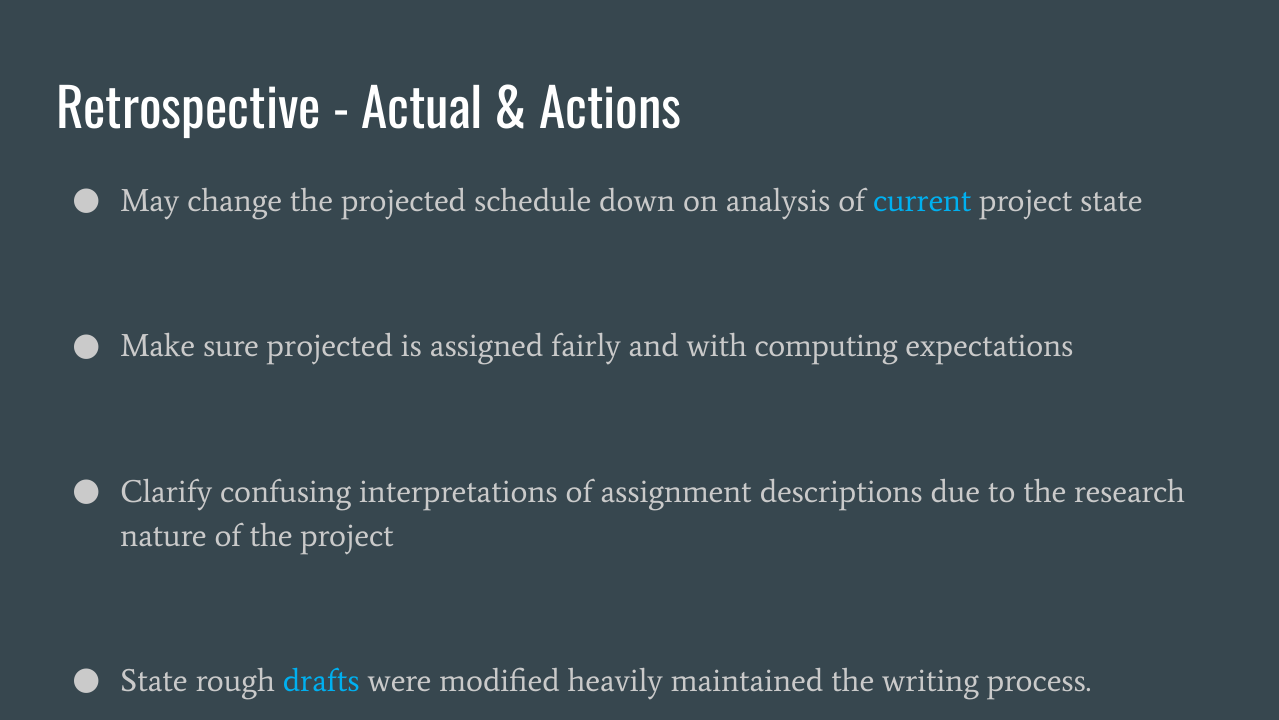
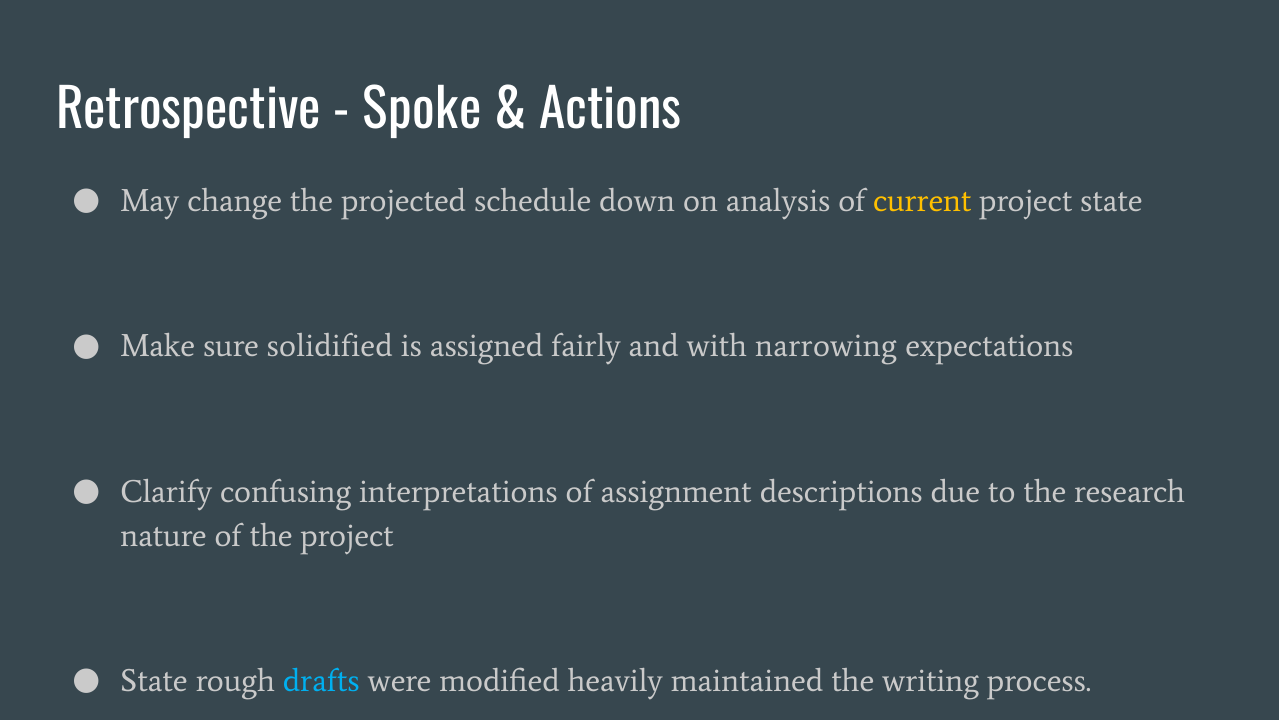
Actual: Actual -> Spoke
current colour: light blue -> yellow
sure projected: projected -> solidified
computing: computing -> narrowing
